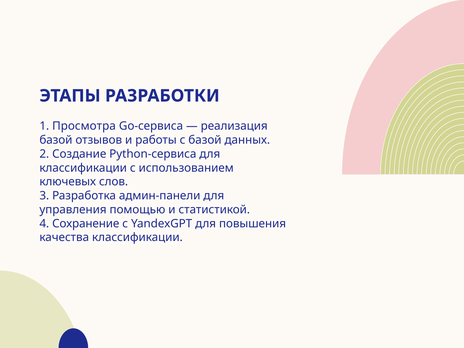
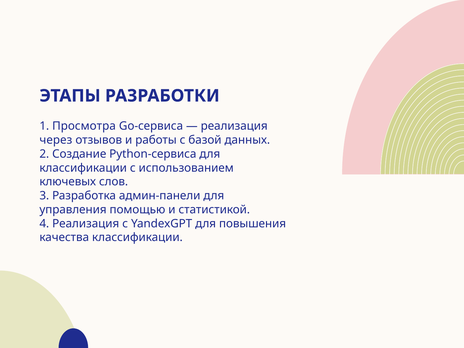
базой at (56, 140): базой -> через
4 Сохранение: Сохранение -> Реализация
